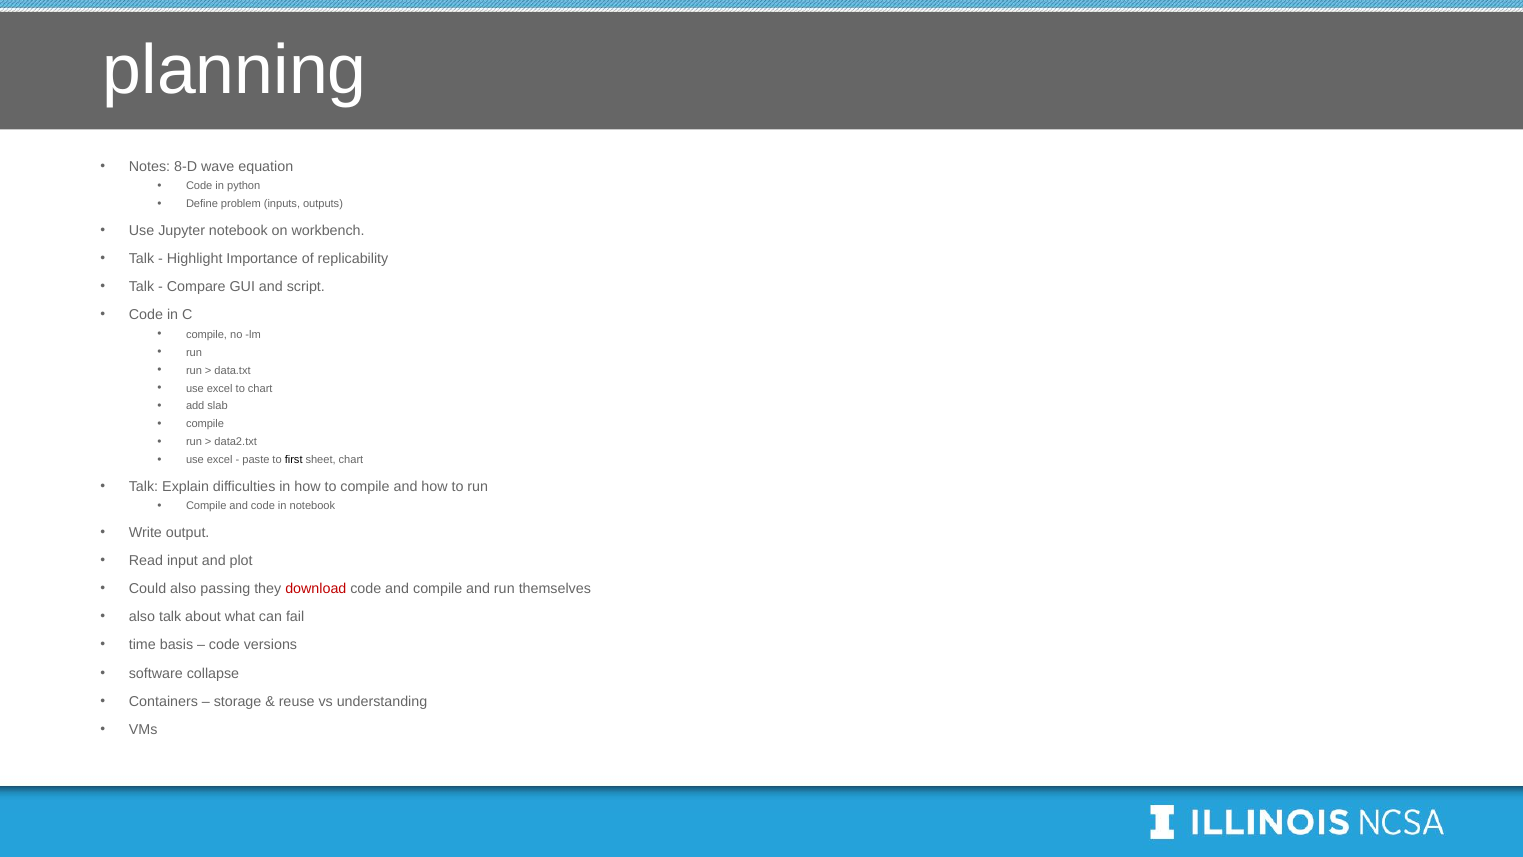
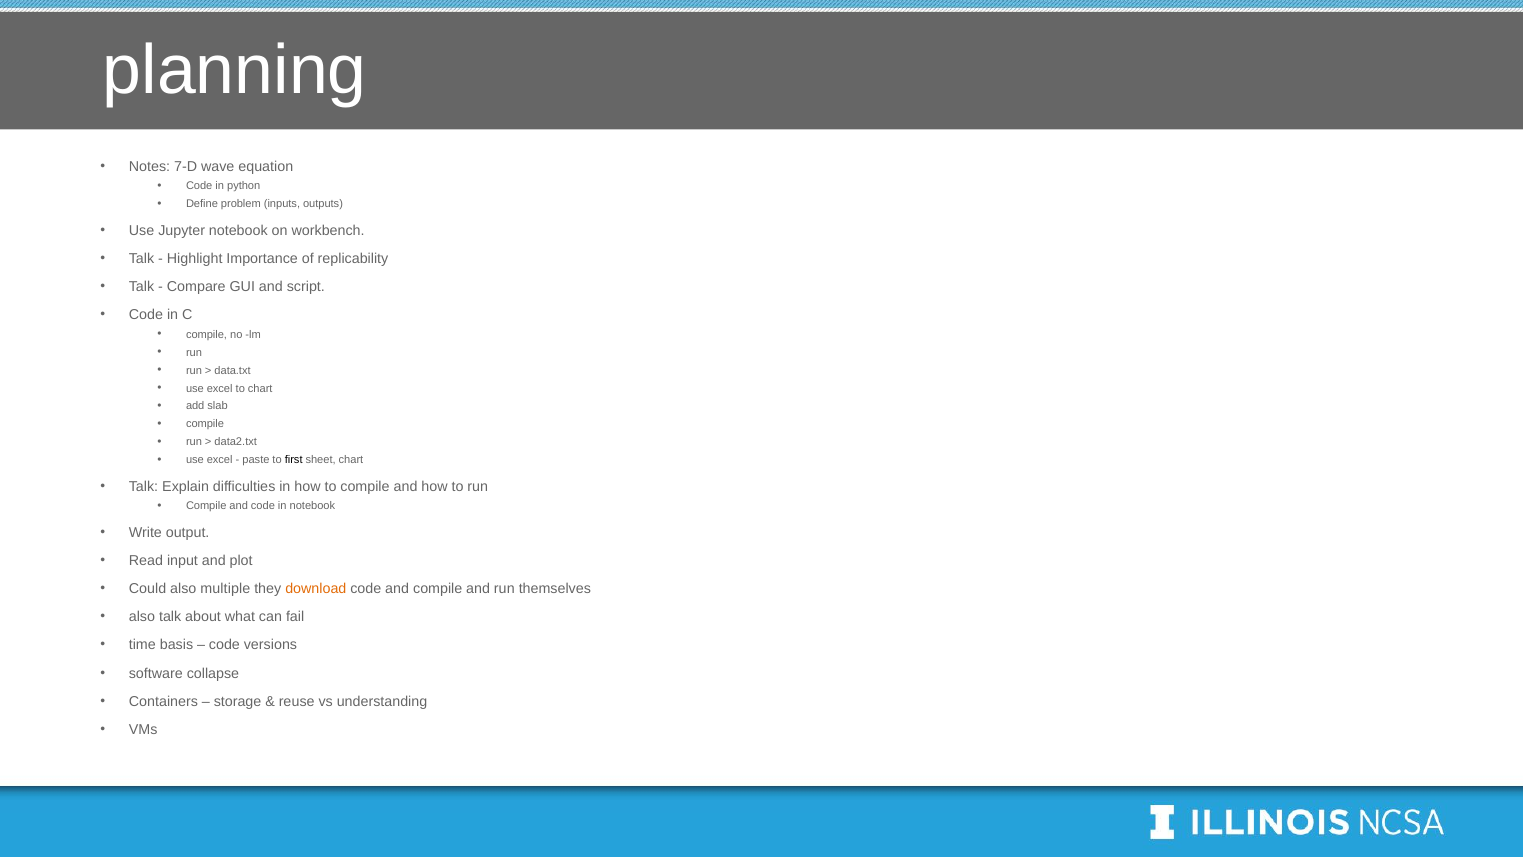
8-D: 8-D -> 7-D
passing: passing -> multiple
download colour: red -> orange
